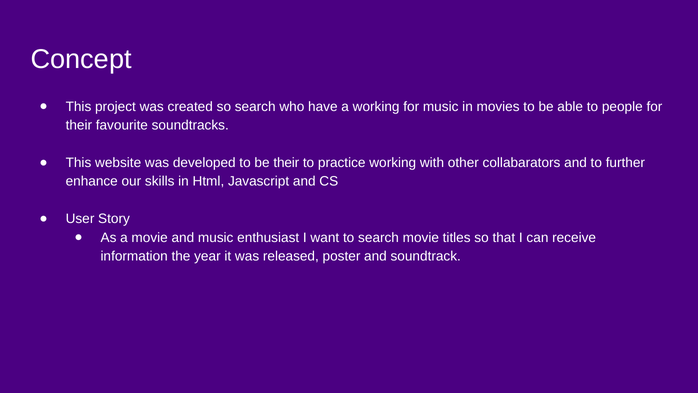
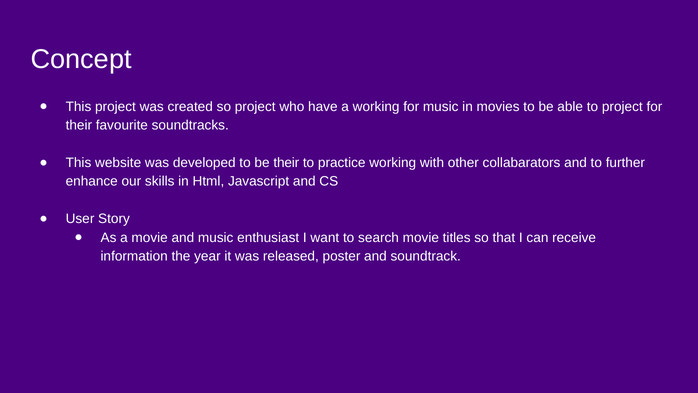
so search: search -> project
to people: people -> project
